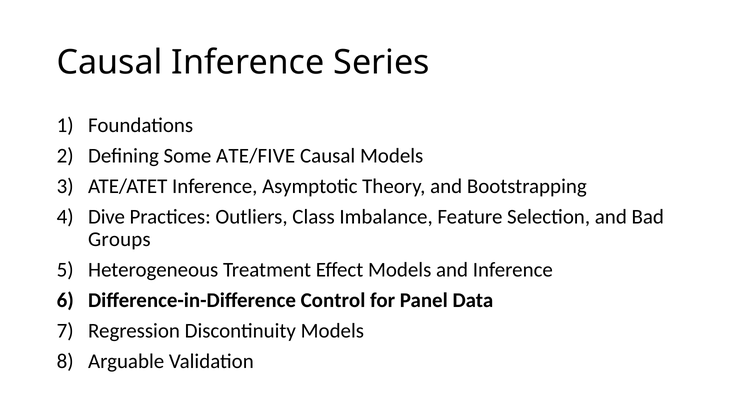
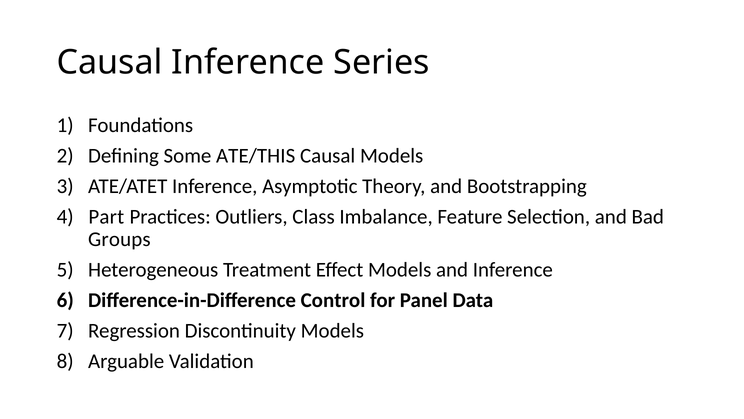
ATE/FIVE: ATE/FIVE -> ATE/THIS
Dive: Dive -> Part
